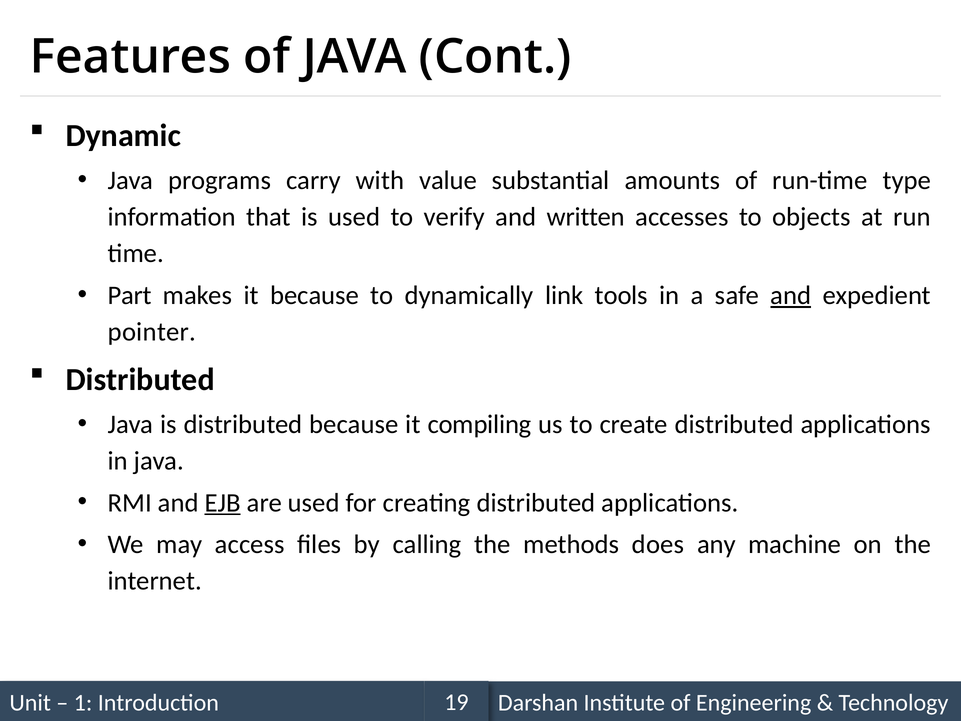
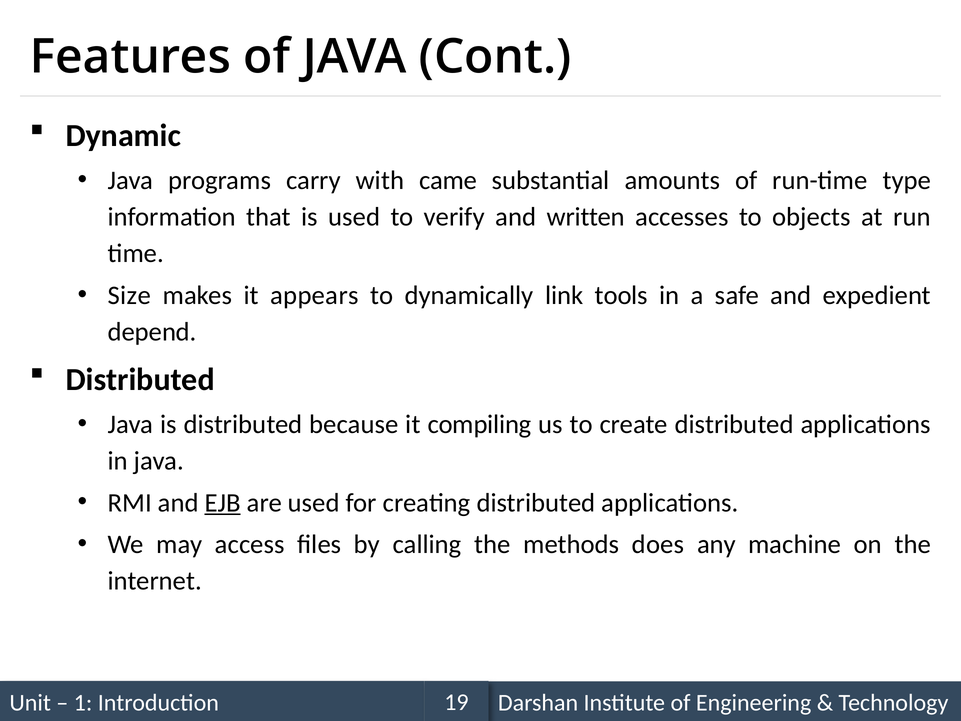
value: value -> came
Part: Part -> Size
it because: because -> appears
and at (791, 295) underline: present -> none
pointer: pointer -> depend
